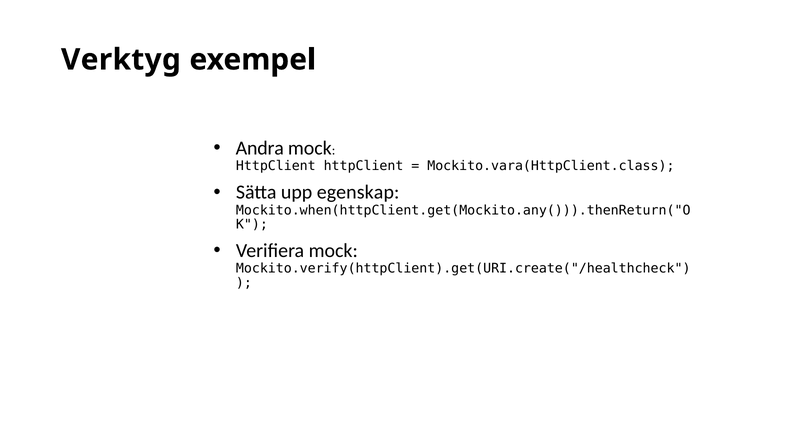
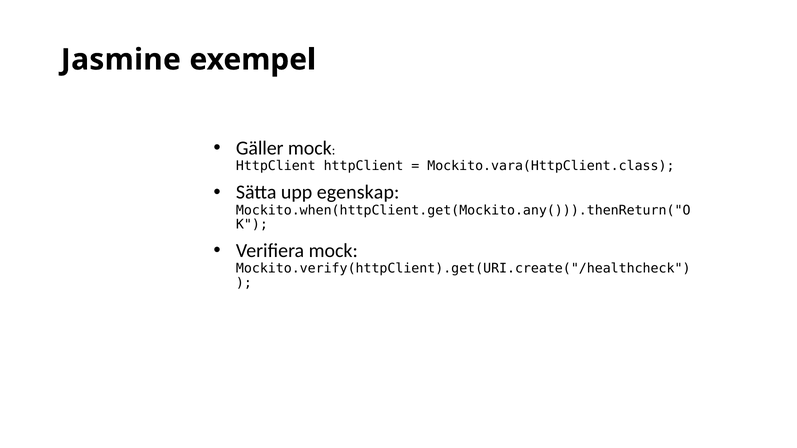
Verktyg: Verktyg -> Jasmine
Andra: Andra -> Gäller
